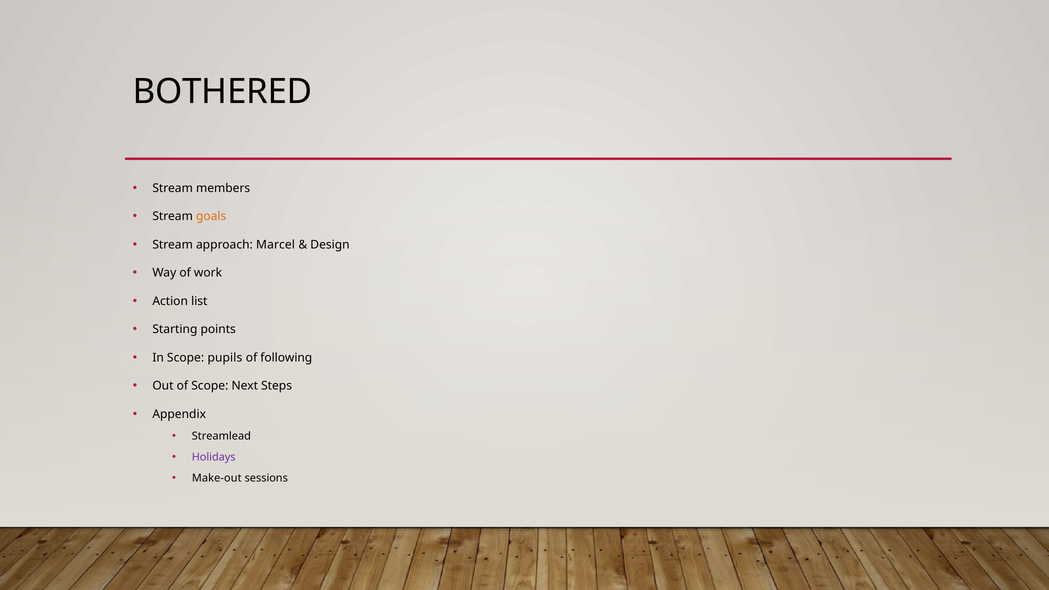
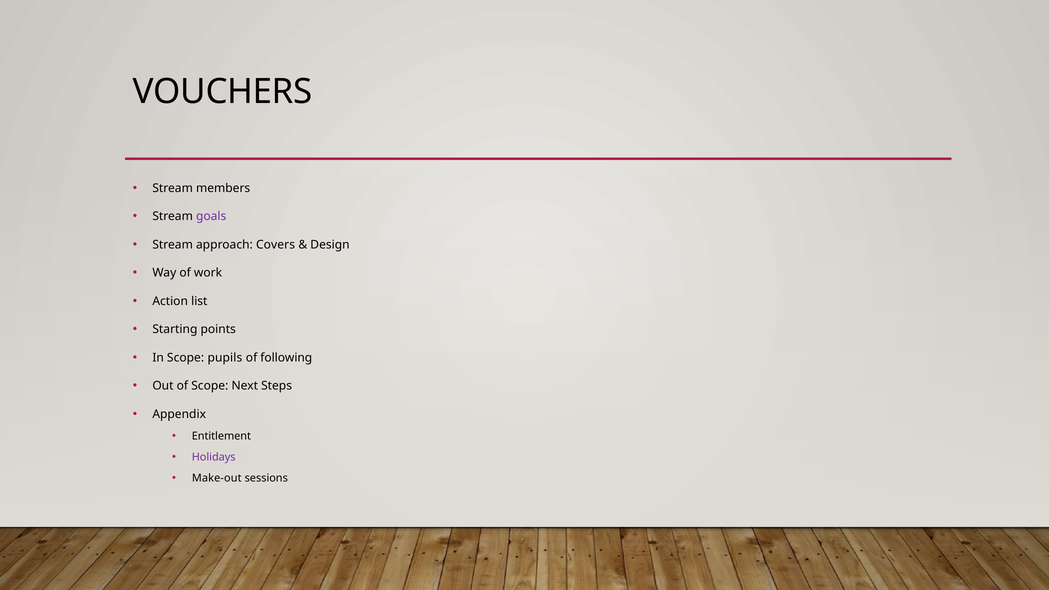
BOTHERED: BOTHERED -> VOUCHERS
goals colour: orange -> purple
Marcel: Marcel -> Covers
Streamlead: Streamlead -> Entitlement
